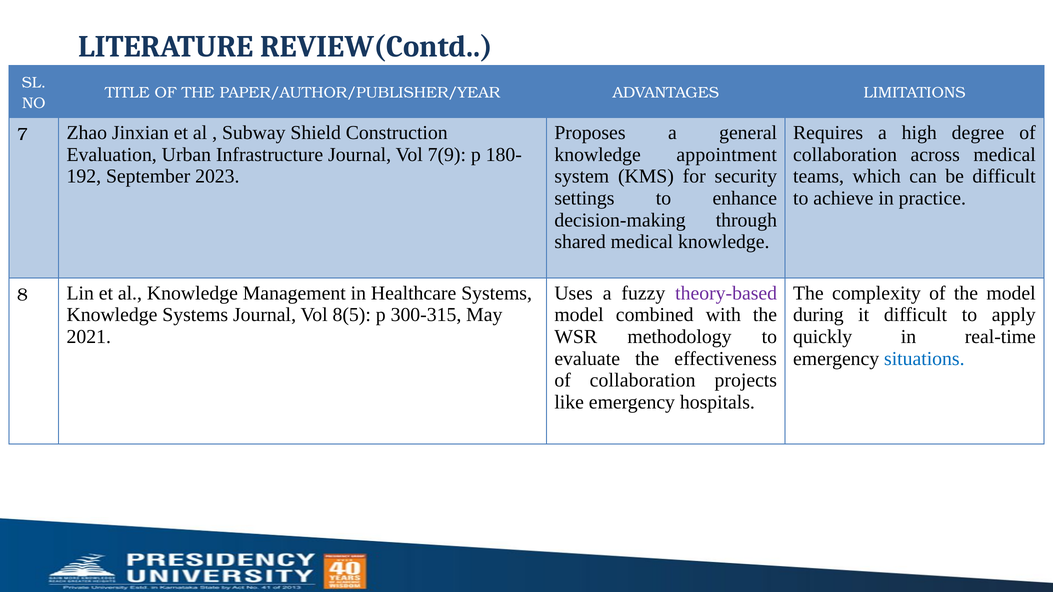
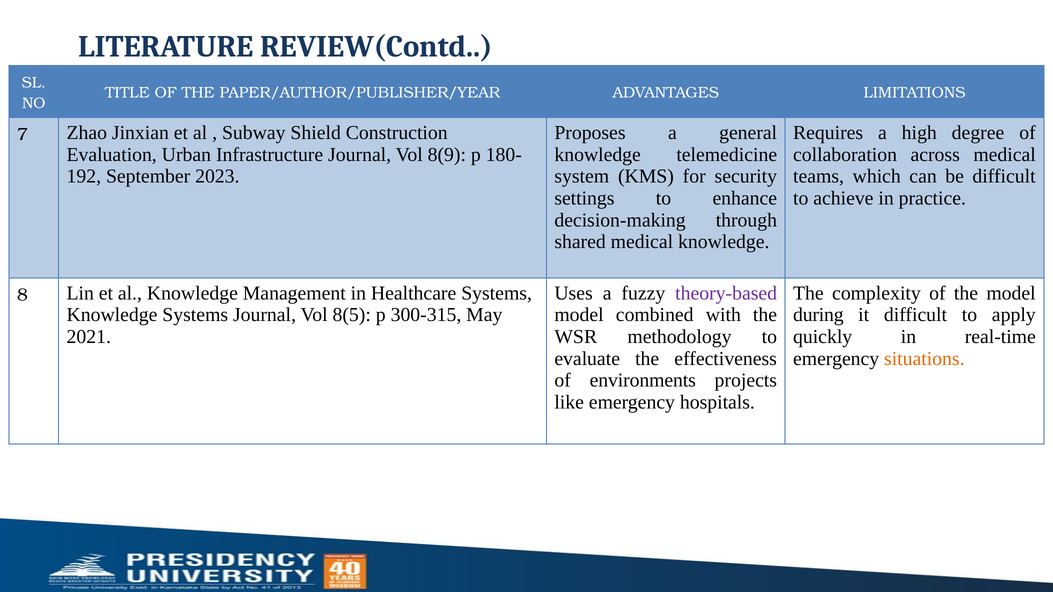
7(9: 7(9 -> 8(9
appointment: appointment -> telemedicine
situations colour: blue -> orange
collaboration at (643, 381): collaboration -> environments
